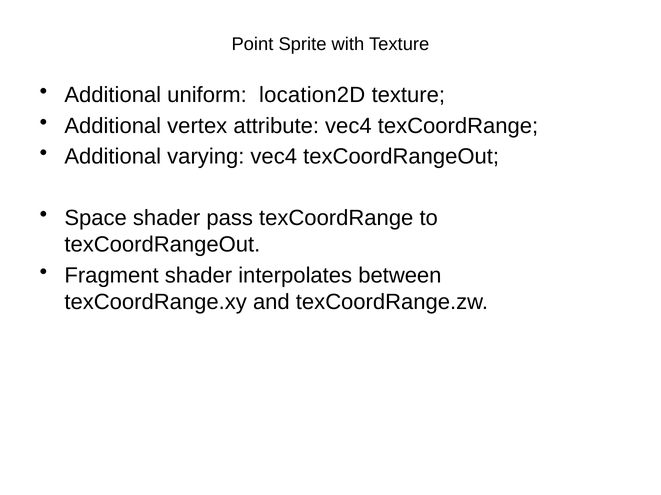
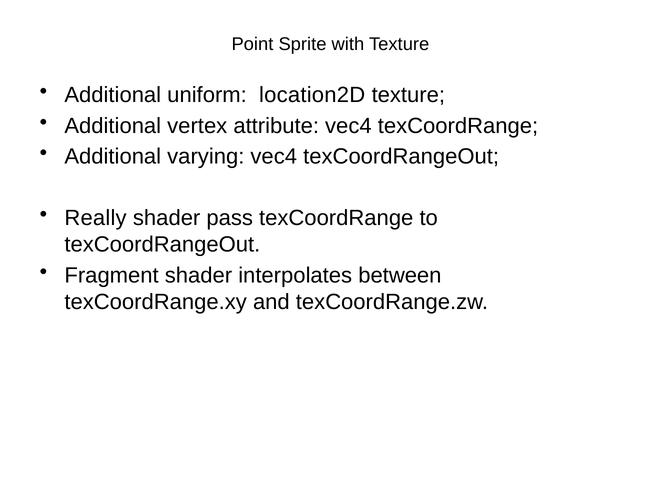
Space: Space -> Really
